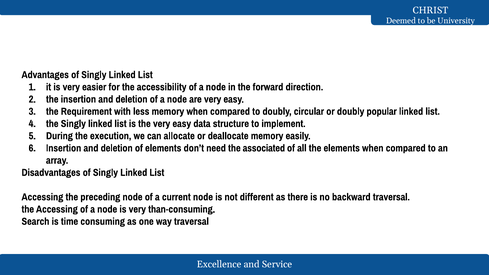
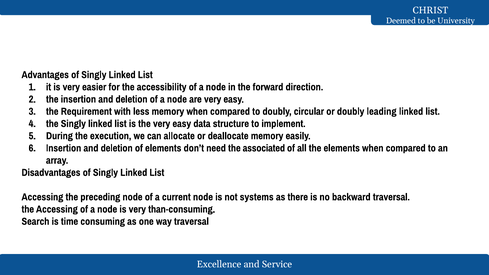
popular: popular -> leading
different: different -> systems
